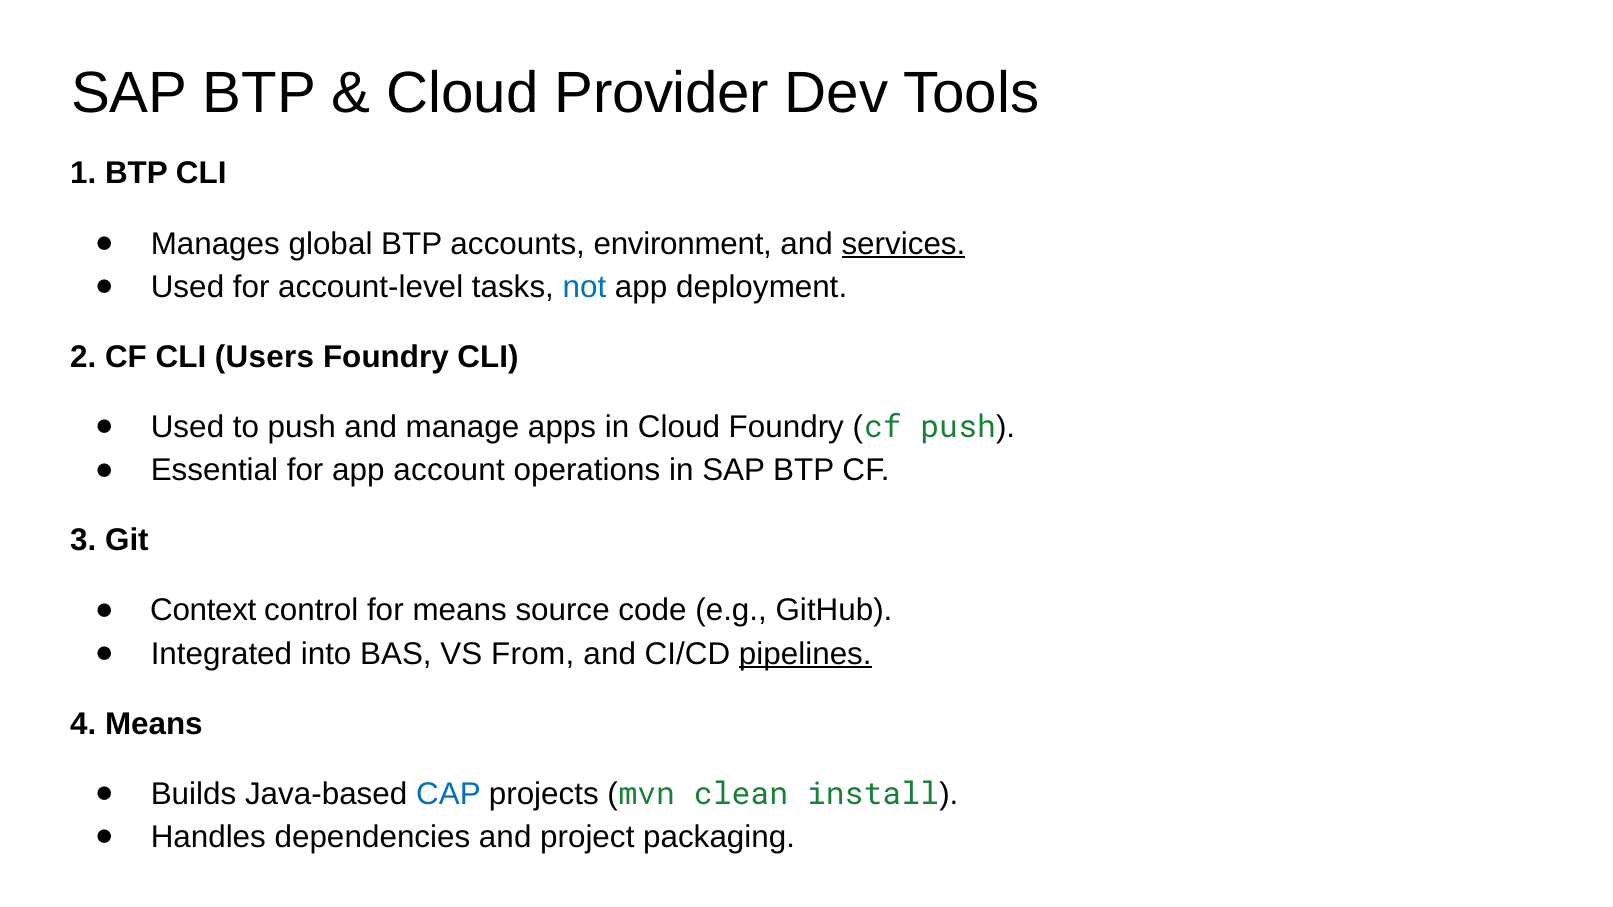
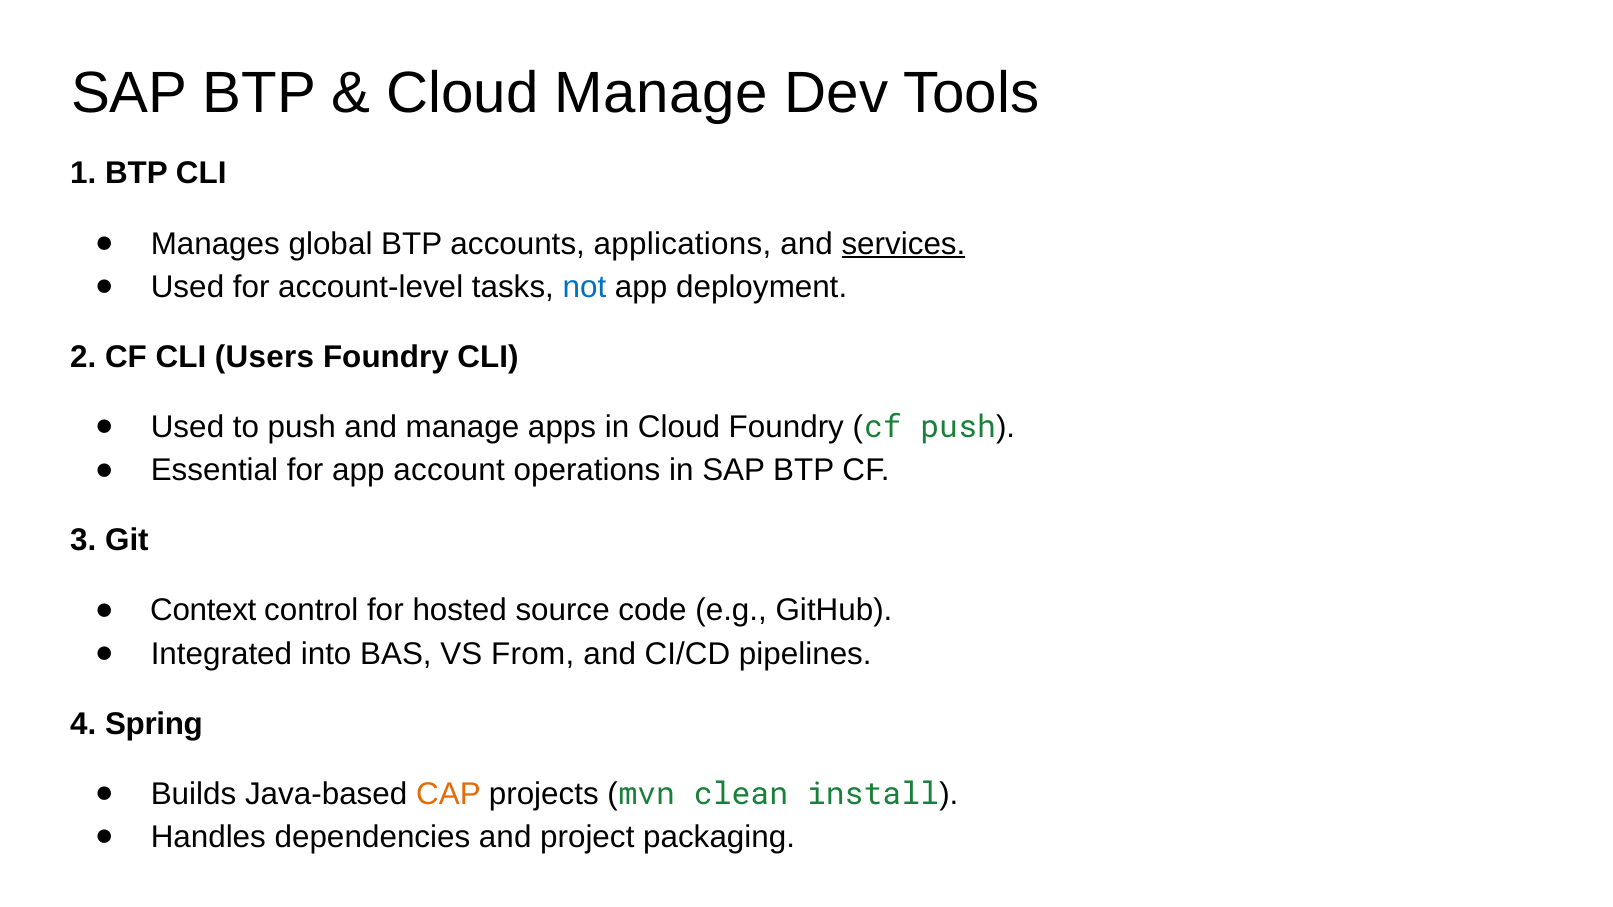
Cloud Provider: Provider -> Manage
environment: environment -> applications
for means: means -> hosted
pipelines underline: present -> none
4 Means: Means -> Spring
CAP colour: blue -> orange
